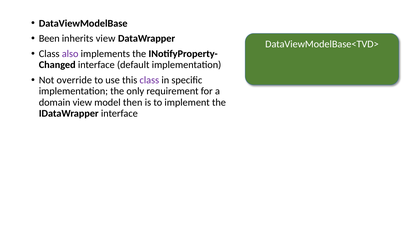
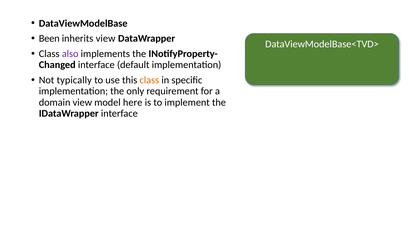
override: override -> typically
class at (149, 80) colour: purple -> orange
then: then -> here
